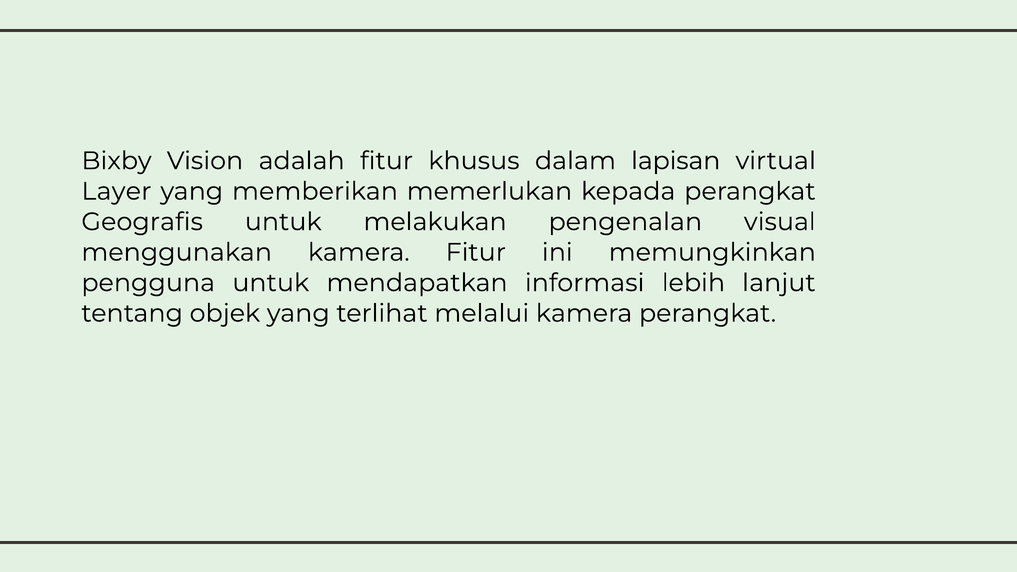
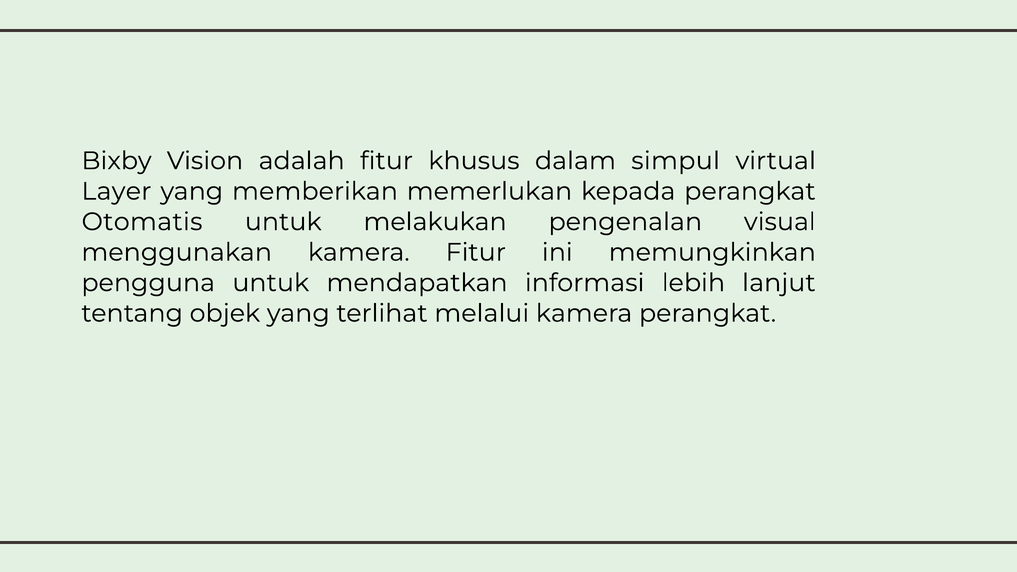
lapisan: lapisan -> simpul
Geografis: Geografis -> Otomatis
